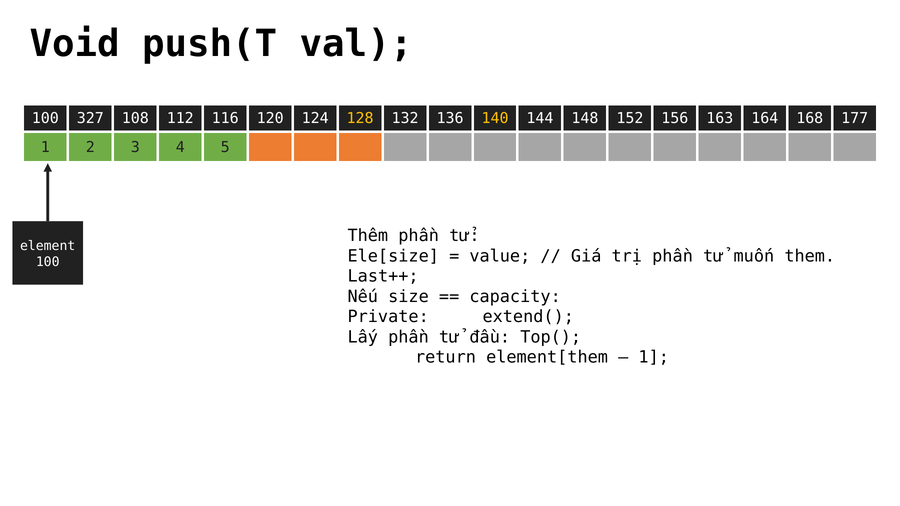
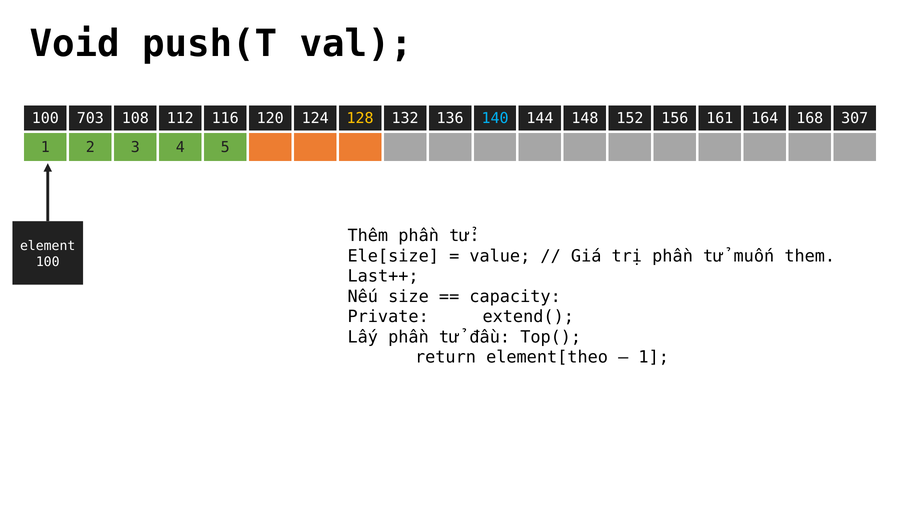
327: 327 -> 703
140 colour: yellow -> light blue
163: 163 -> 161
177: 177 -> 307
element[them: element[them -> element[theo
